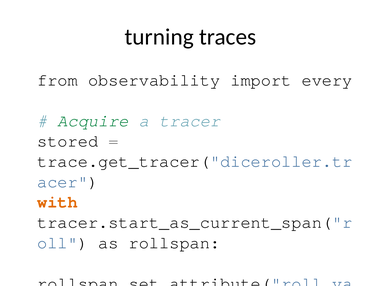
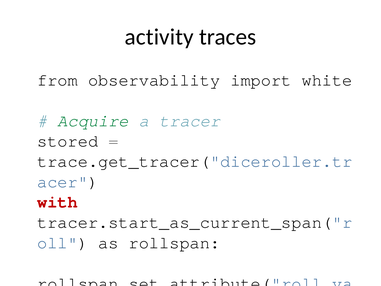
turning: turning -> activity
every: every -> white
with colour: orange -> red
